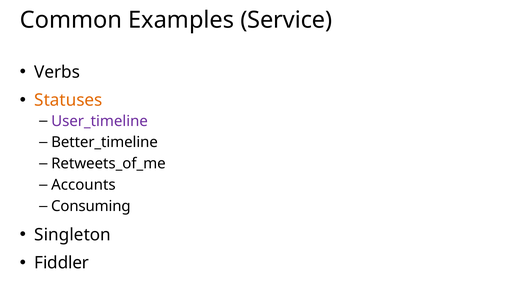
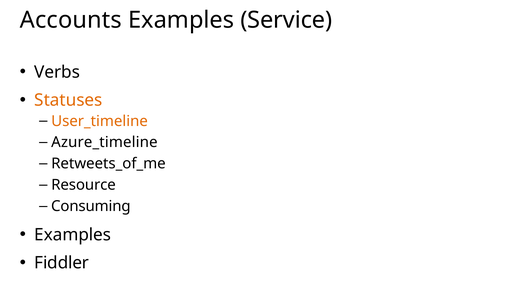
Common: Common -> Accounts
User_timeline colour: purple -> orange
Better_timeline: Better_timeline -> Azure_timeline
Accounts: Accounts -> Resource
Singleton at (73, 235): Singleton -> Examples
